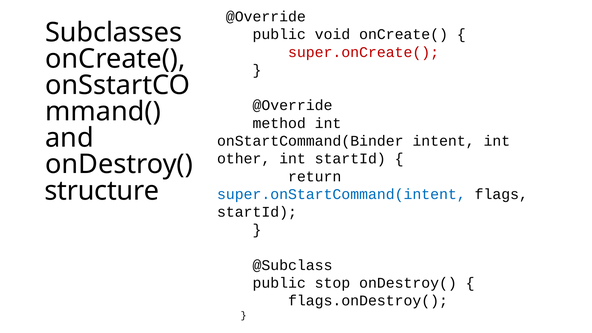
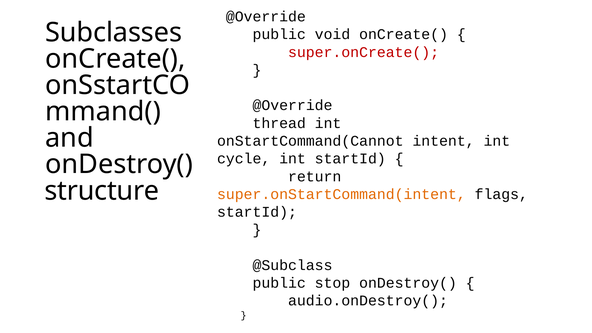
method: method -> thread
onStartCommand(Binder: onStartCommand(Binder -> onStartCommand(Cannot
other: other -> cycle
super.onStartCommand(intent colour: blue -> orange
flags.onDestroy(: flags.onDestroy( -> audio.onDestroy(
